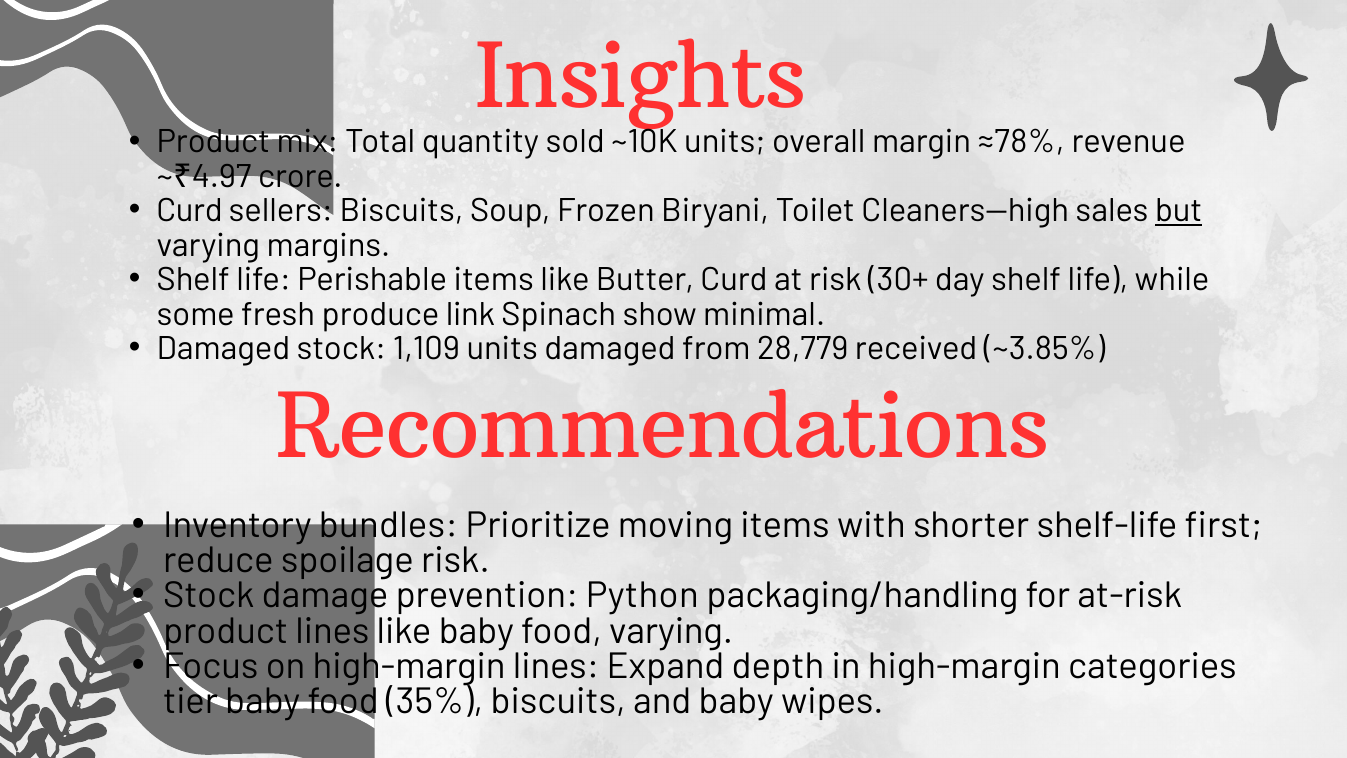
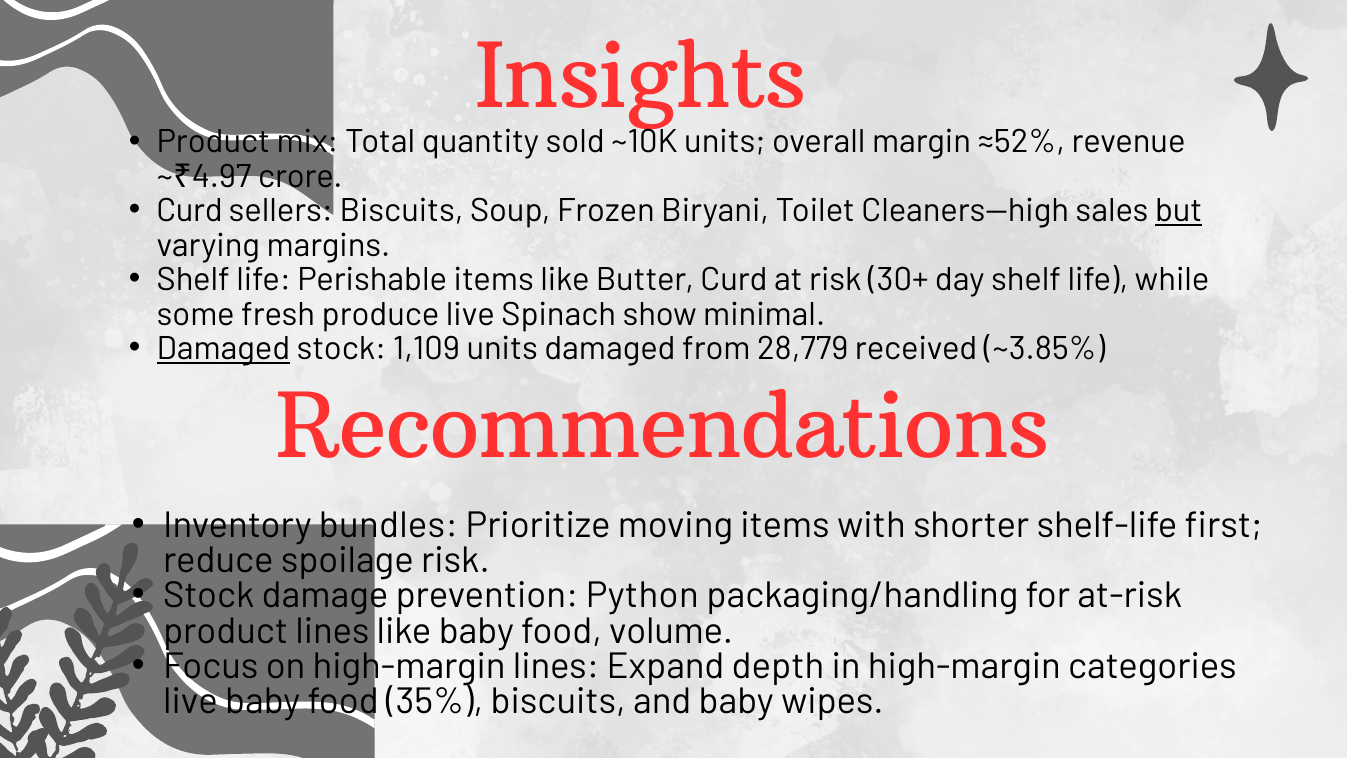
≈78%: ≈78% -> ≈52%
produce link: link -> live
Damaged at (223, 349) underline: none -> present
food varying: varying -> volume
tier at (191, 701): tier -> live
